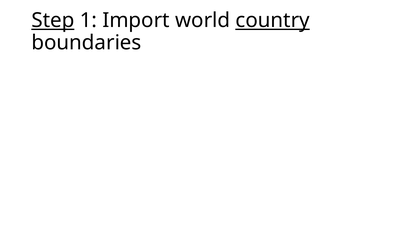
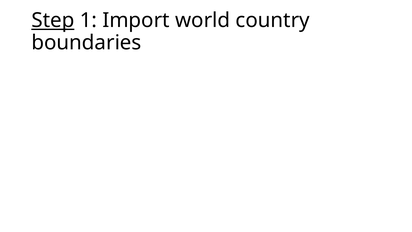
country underline: present -> none
